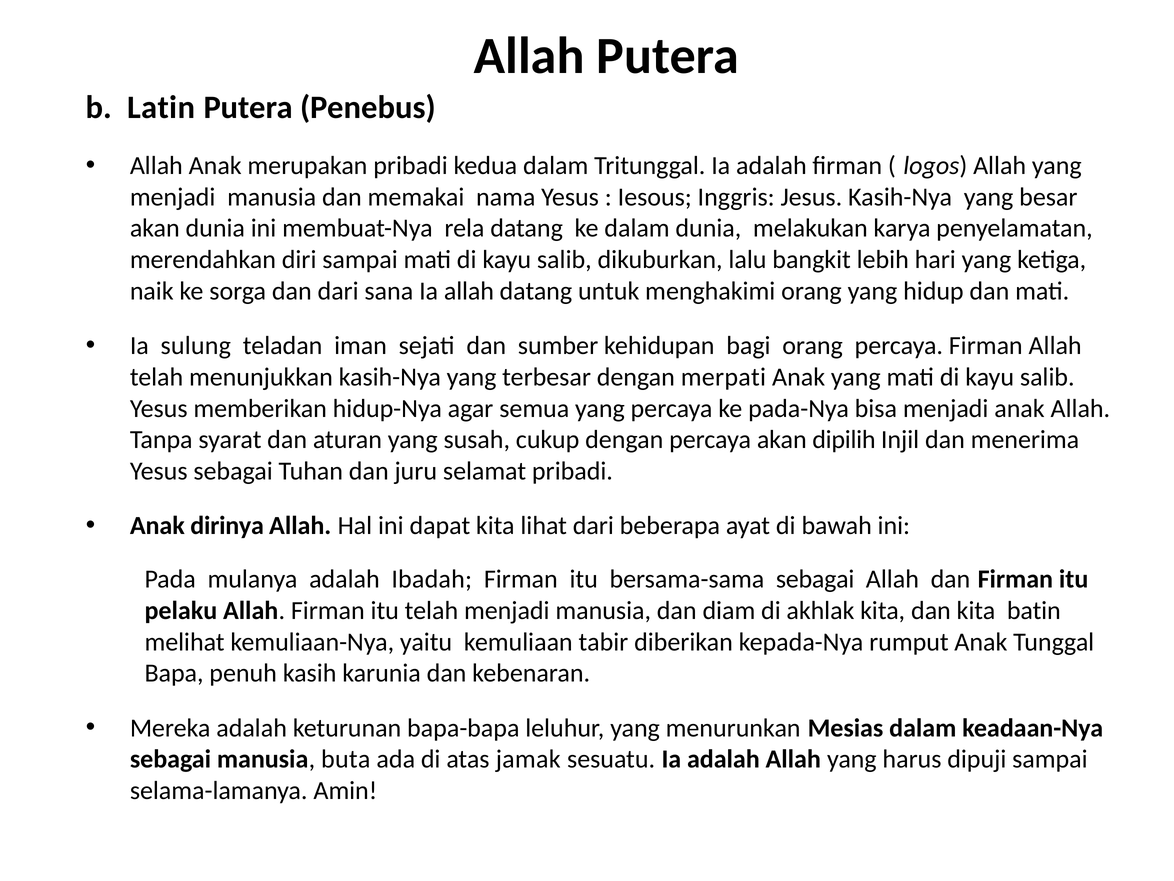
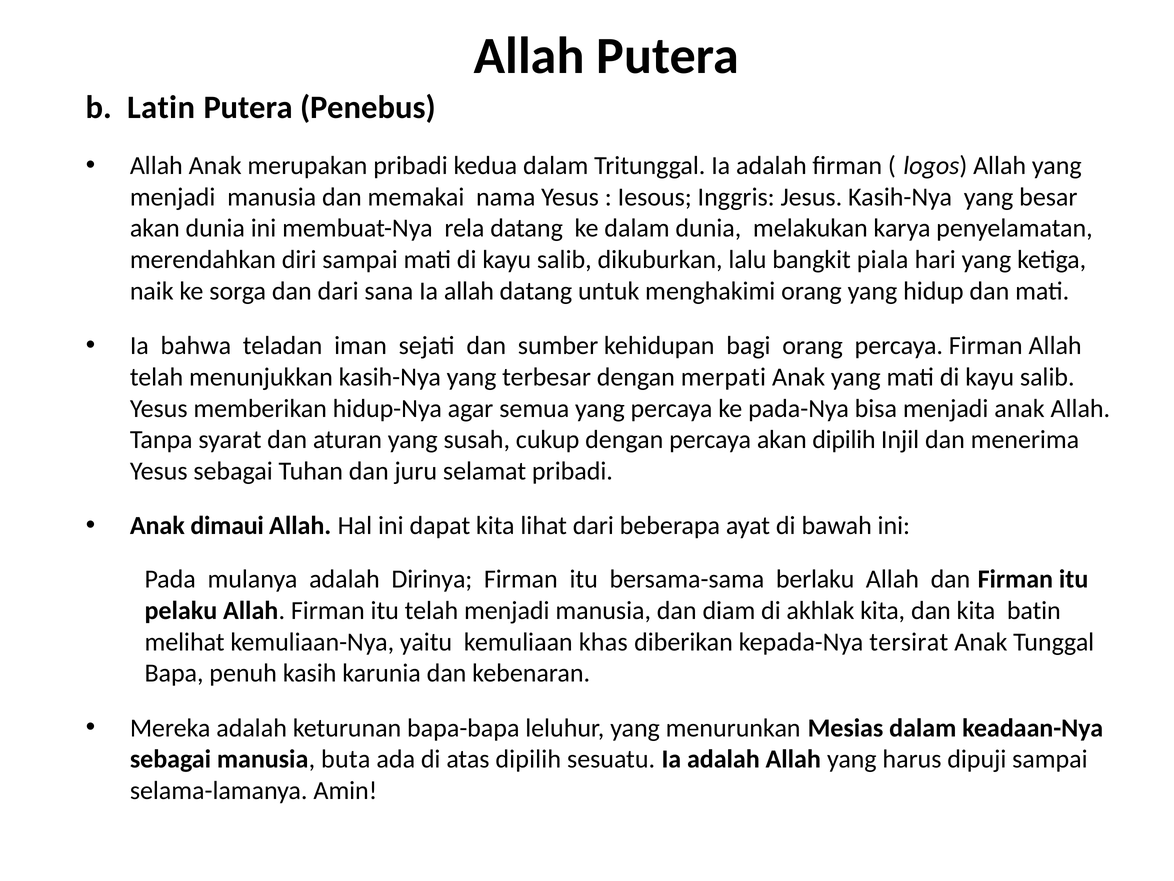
lebih: lebih -> piala
sulung: sulung -> bahwa
dirinya: dirinya -> dimaui
Ibadah: Ibadah -> Dirinya
bersama-sama sebagai: sebagai -> berlaku
tabir: tabir -> khas
rumput: rumput -> tersirat
atas jamak: jamak -> dipilih
